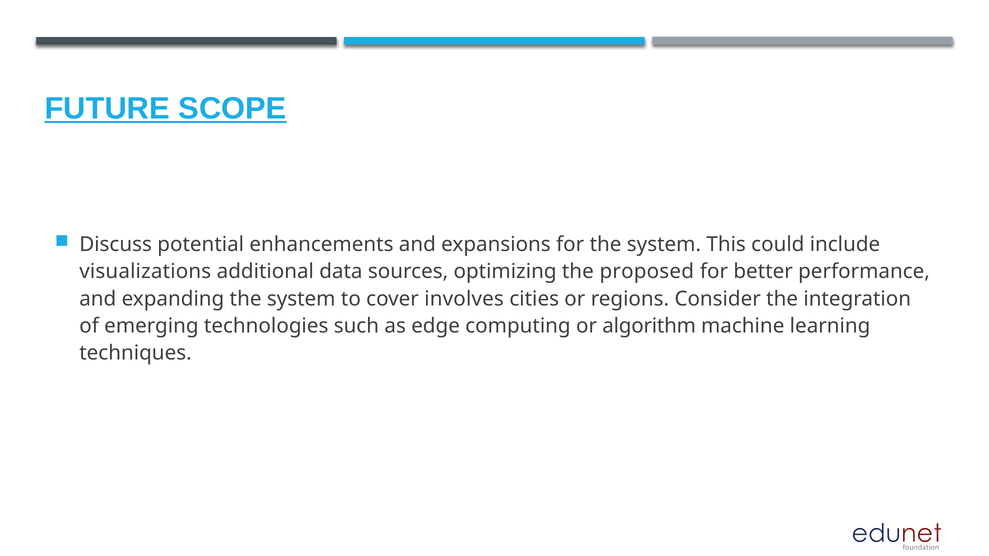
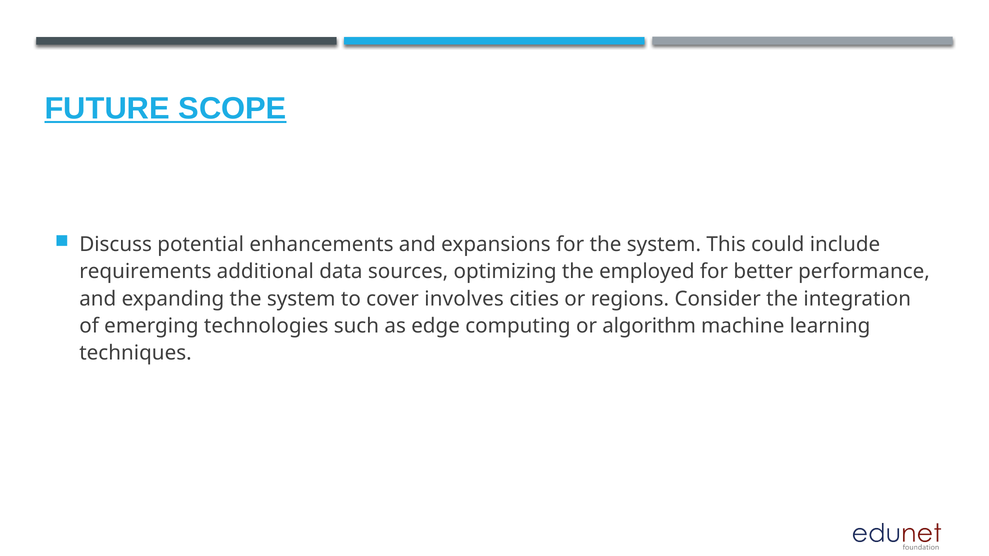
visualizations: visualizations -> requirements
proposed: proposed -> employed
